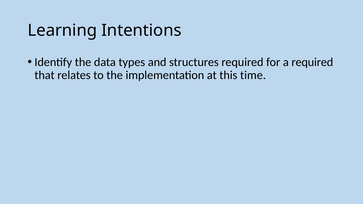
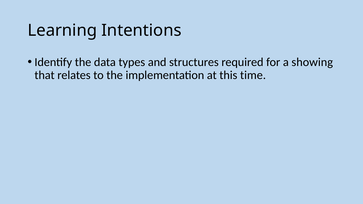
a required: required -> showing
